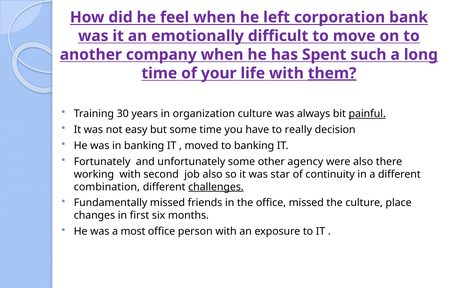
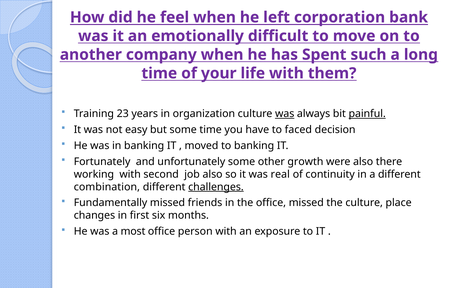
them underline: present -> none
30: 30 -> 23
was at (285, 114) underline: none -> present
really: really -> faced
agency: agency -> growth
star: star -> real
